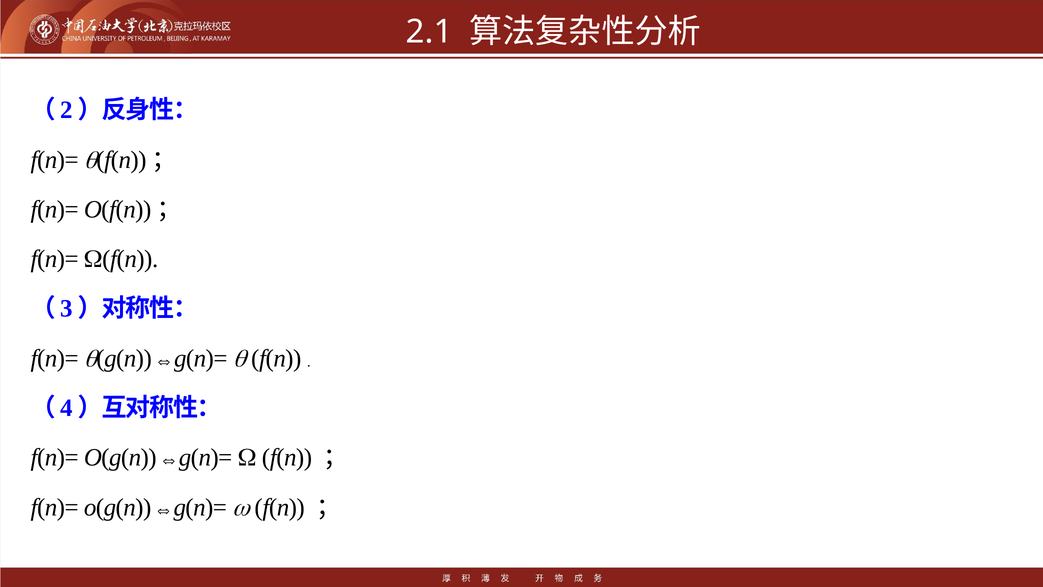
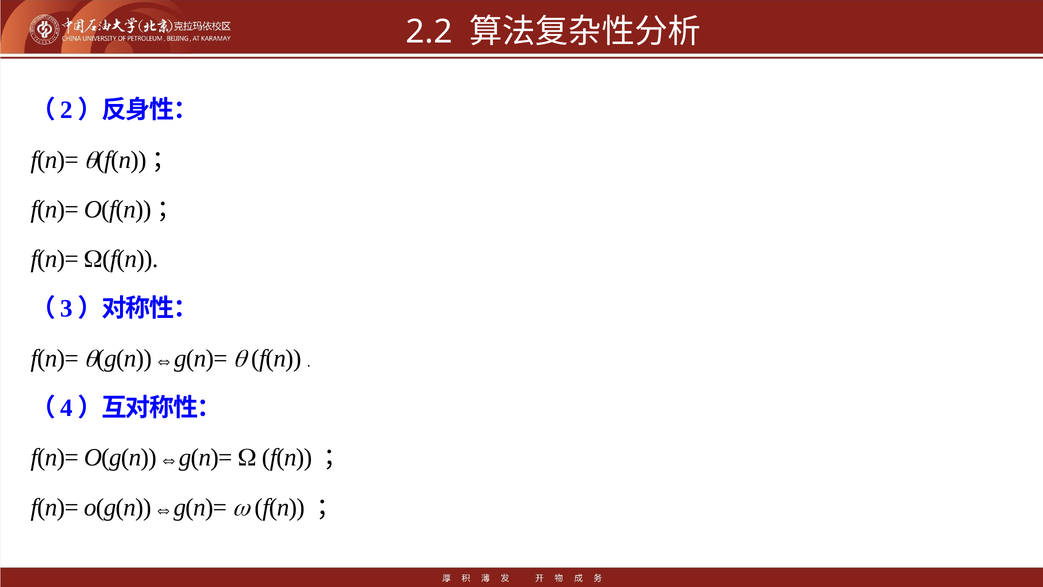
2.1: 2.1 -> 2.2
